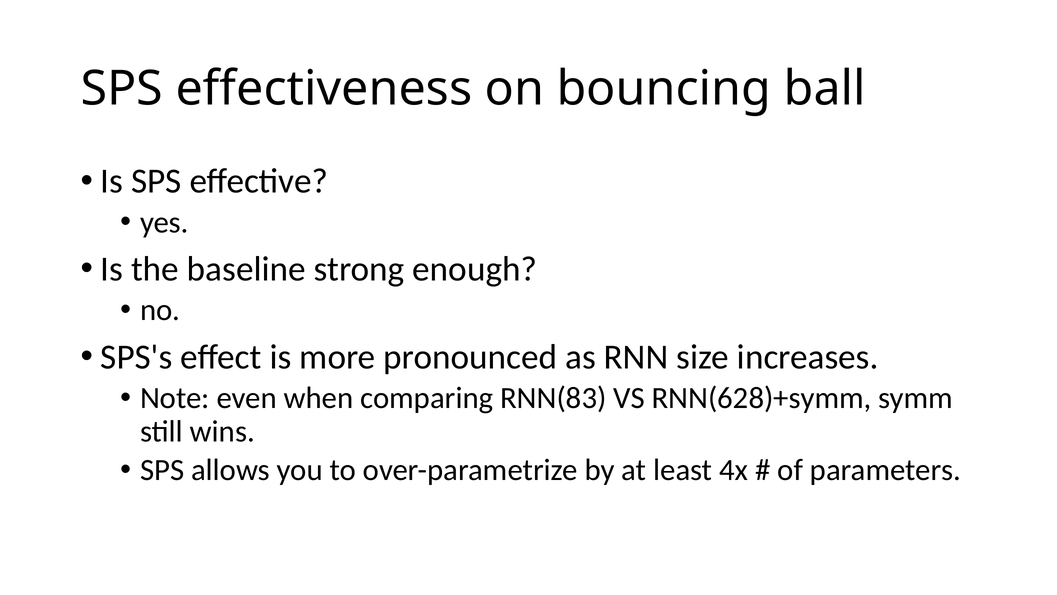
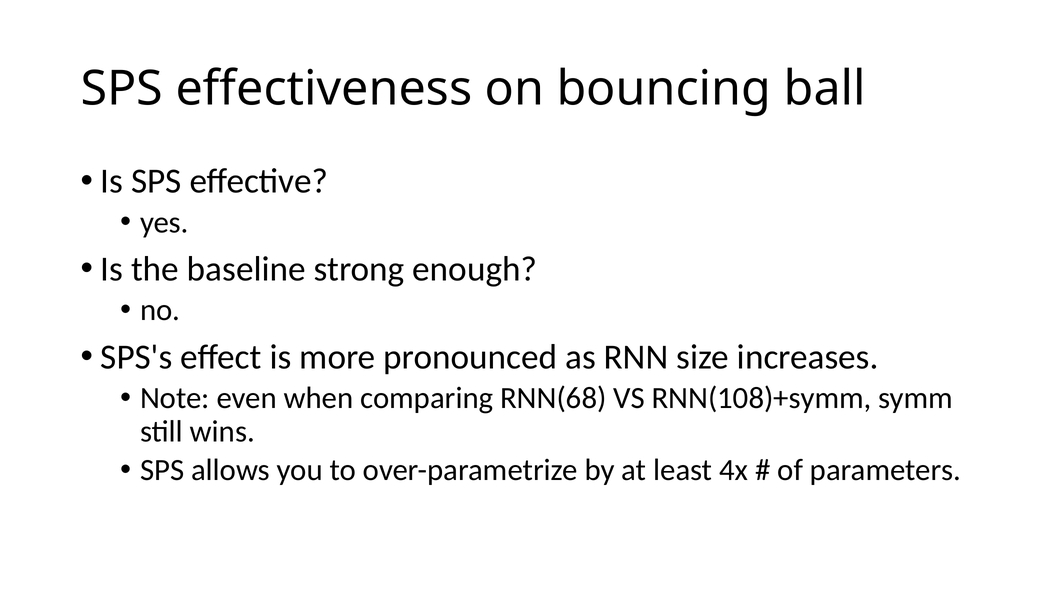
RNN(83: RNN(83 -> RNN(68
RNN(628)+symm: RNN(628)+symm -> RNN(108)+symm
